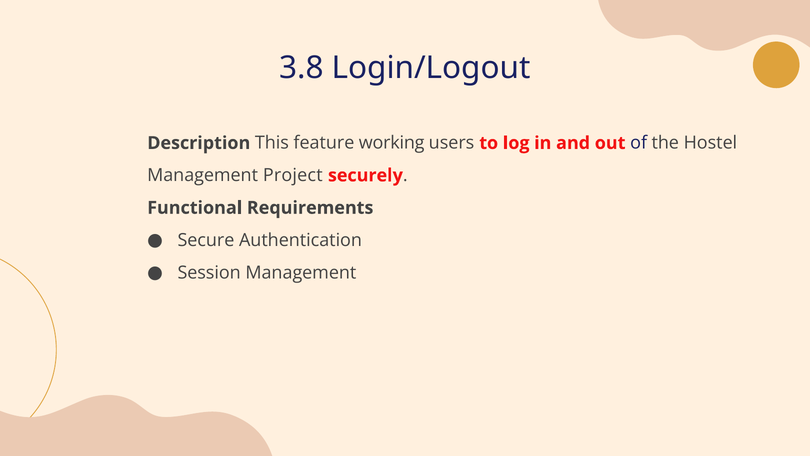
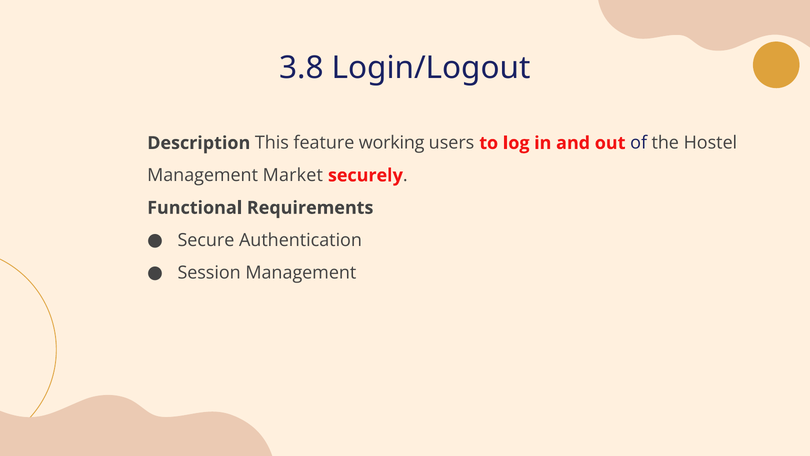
Project: Project -> Market
